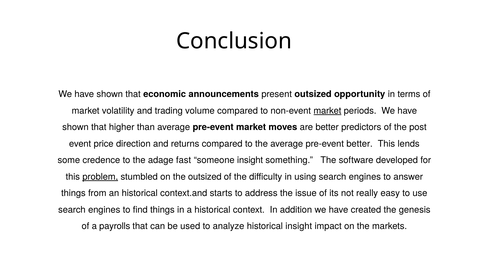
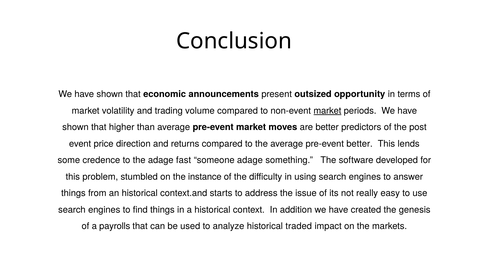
someone insight: insight -> adage
problem underline: present -> none
the outsized: outsized -> instance
historical insight: insight -> traded
